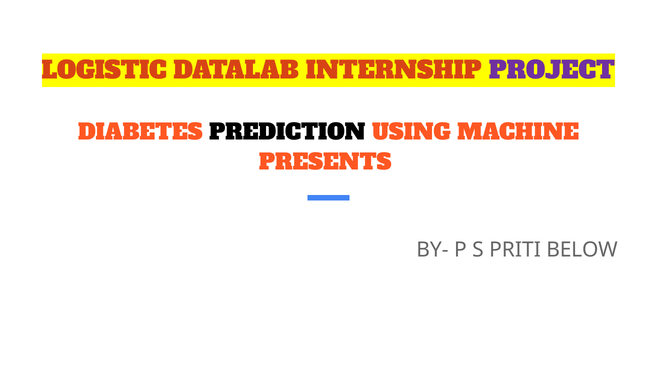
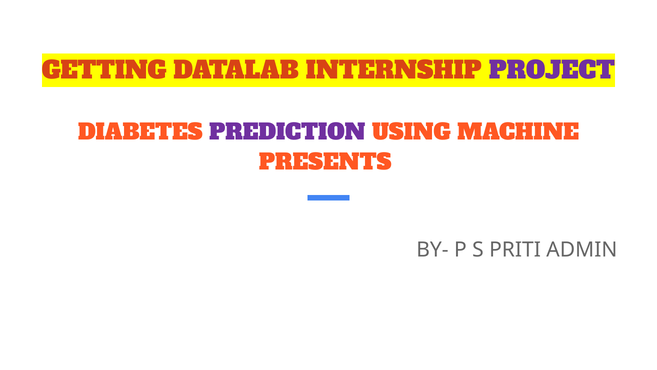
LOGISTIC: LOGISTIC -> GETTING
PREDICTION colour: black -> purple
BELOW: BELOW -> ADMIN
